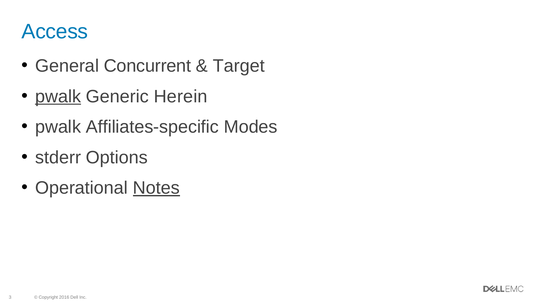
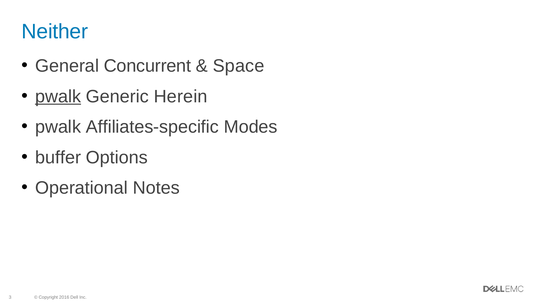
Access: Access -> Neither
Target: Target -> Space
stderr: stderr -> buffer
Notes underline: present -> none
